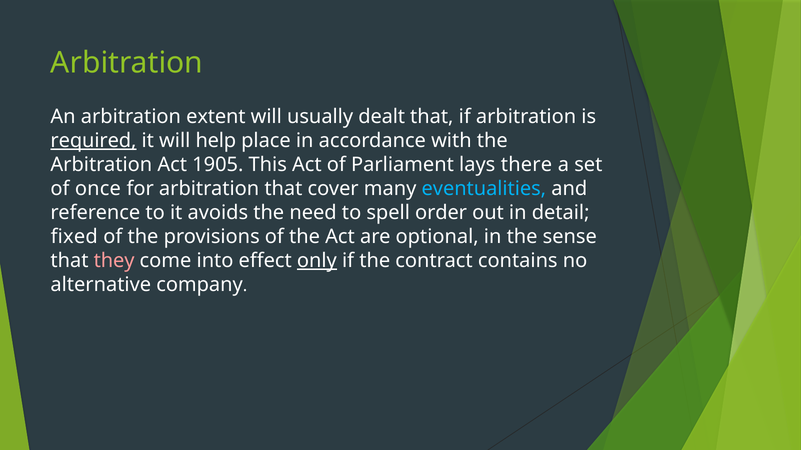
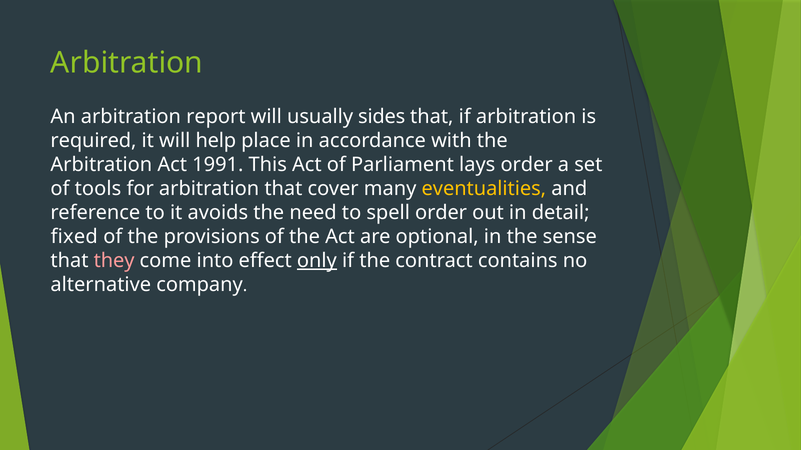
extent: extent -> report
dealt: dealt -> sides
required underline: present -> none
1905: 1905 -> 1991
lays there: there -> order
once: once -> tools
eventualities colour: light blue -> yellow
